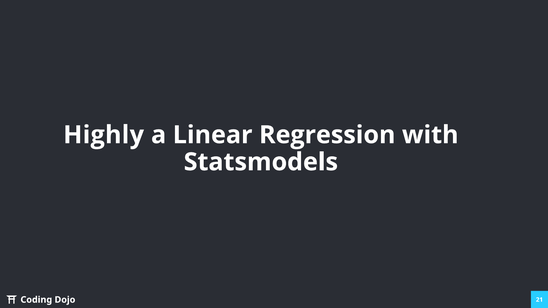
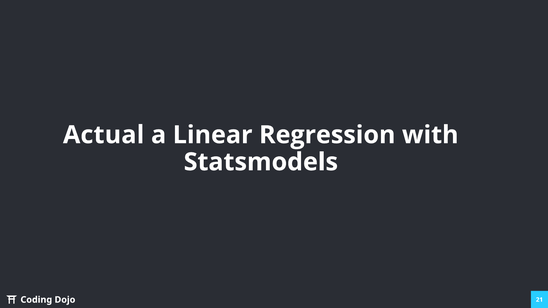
Highly: Highly -> Actual
